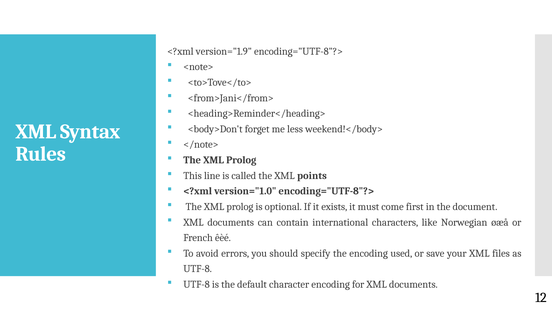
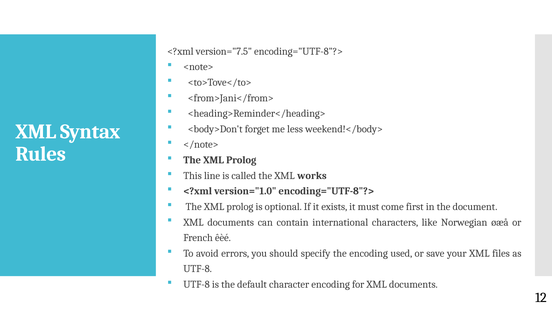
version="1.9: version="1.9 -> version="7.5
points: points -> works
